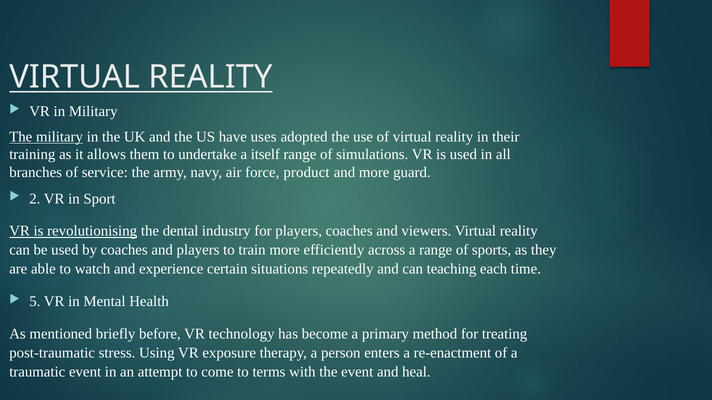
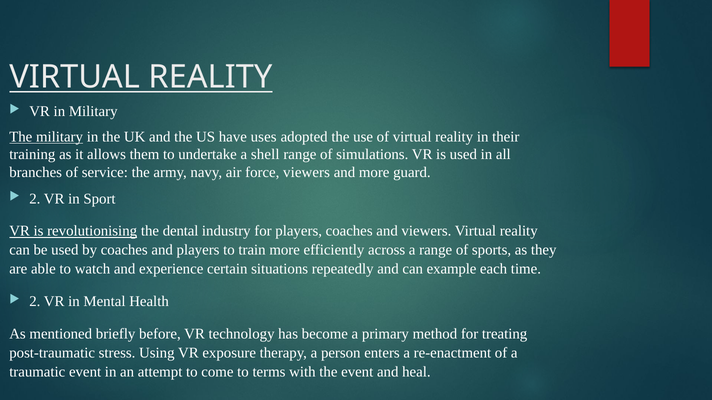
itself: itself -> shell
force product: product -> viewers
teaching: teaching -> example
5 at (35, 302): 5 -> 2
